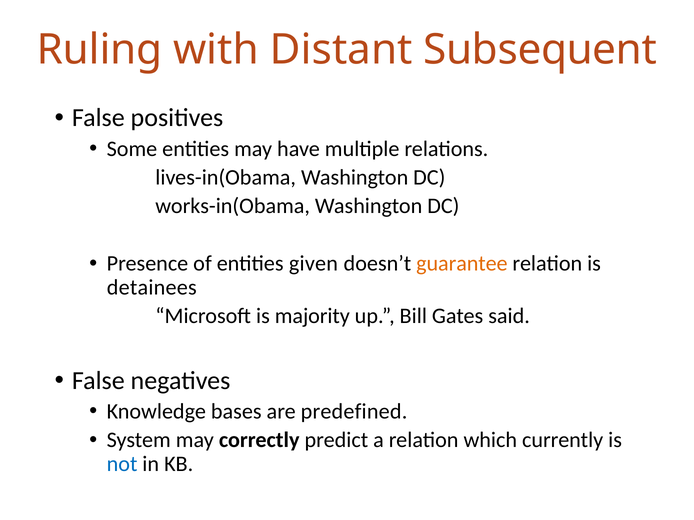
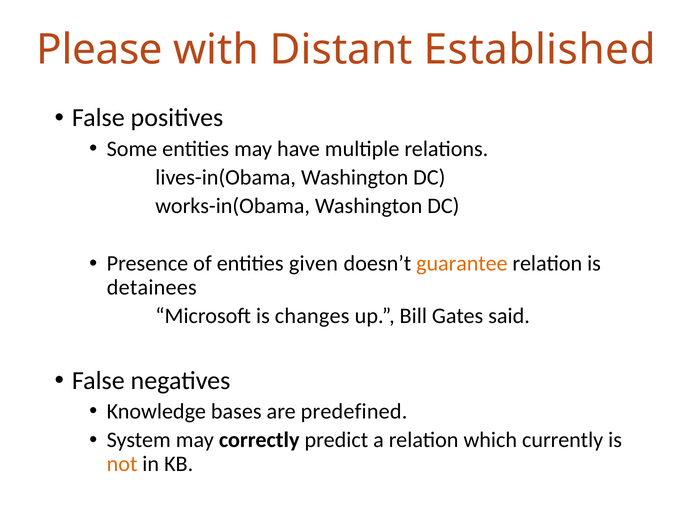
Ruling: Ruling -> Please
Subsequent: Subsequent -> Established
majority: majority -> changes
not colour: blue -> orange
